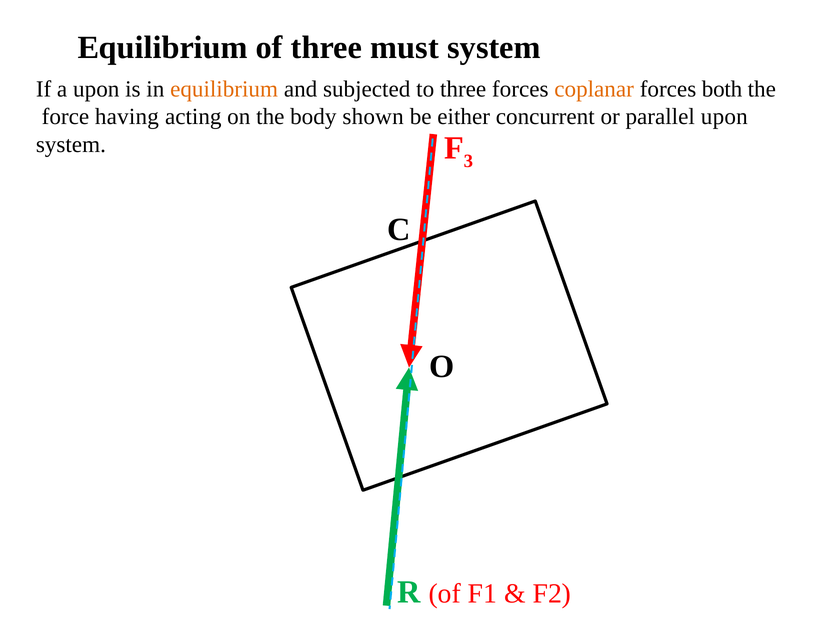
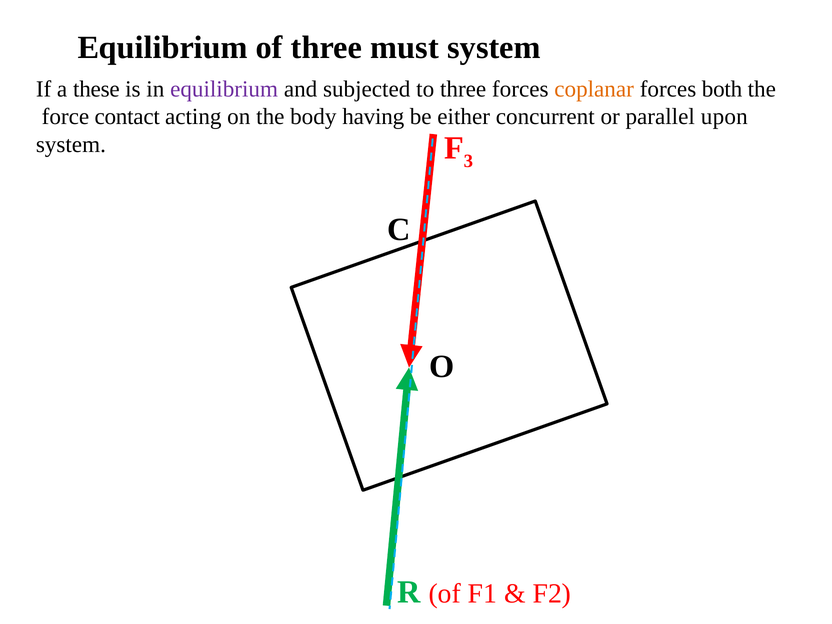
a upon: upon -> these
equilibrium at (224, 89) colour: orange -> purple
having: having -> contact
shown: shown -> having
